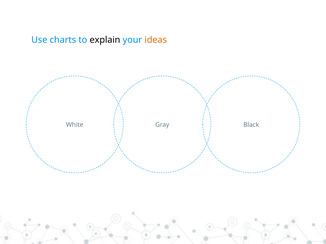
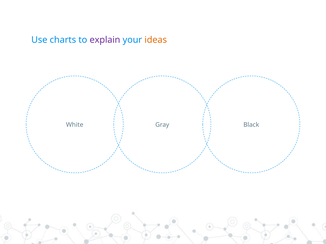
explain colour: black -> purple
